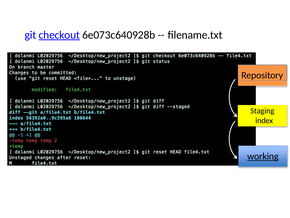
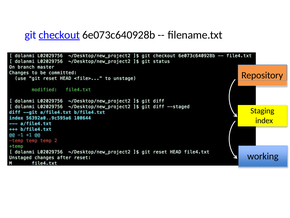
working underline: present -> none
